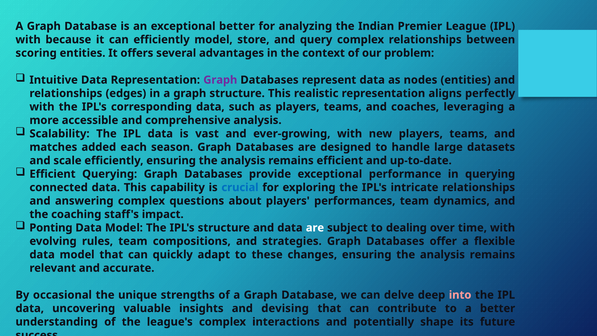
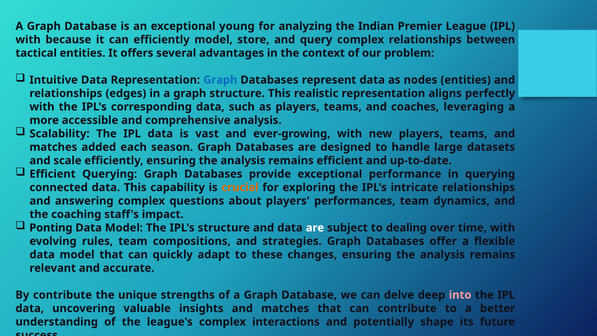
exceptional better: better -> young
scoring: scoring -> tactical
Graph at (220, 80) colour: purple -> blue
crucial colour: blue -> orange
By occasional: occasional -> contribute
insights and devising: devising -> matches
